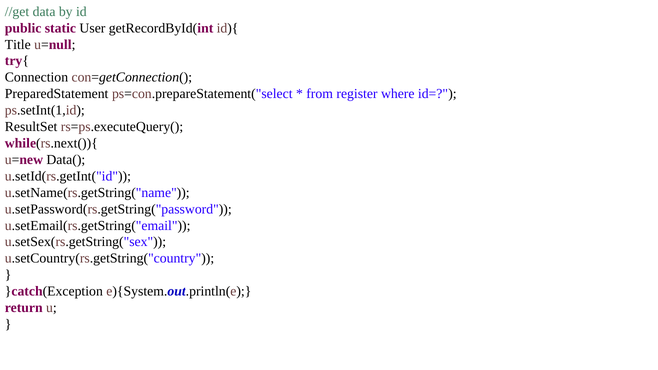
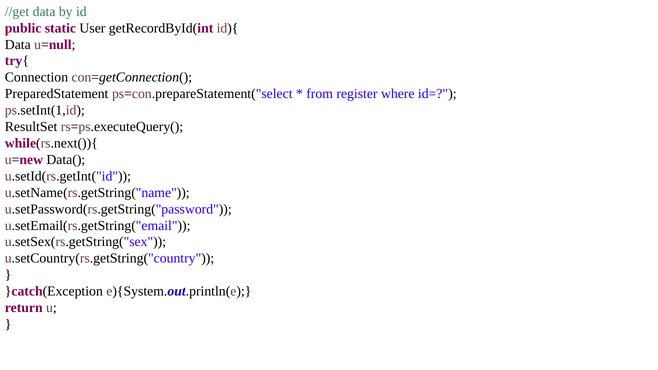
Title at (18, 45): Title -> Data
